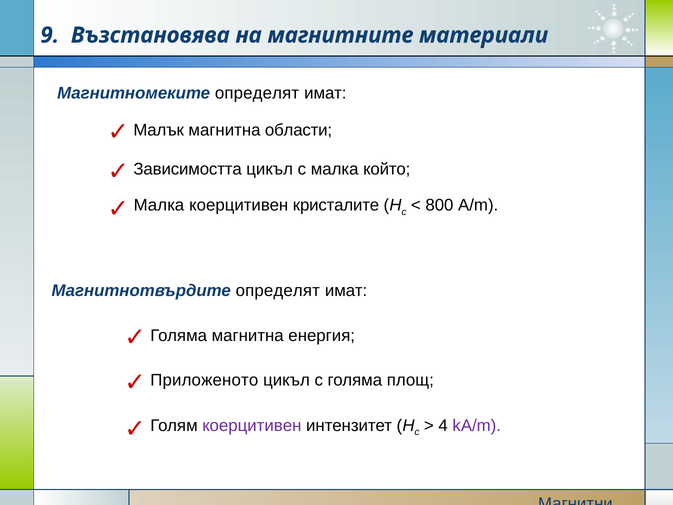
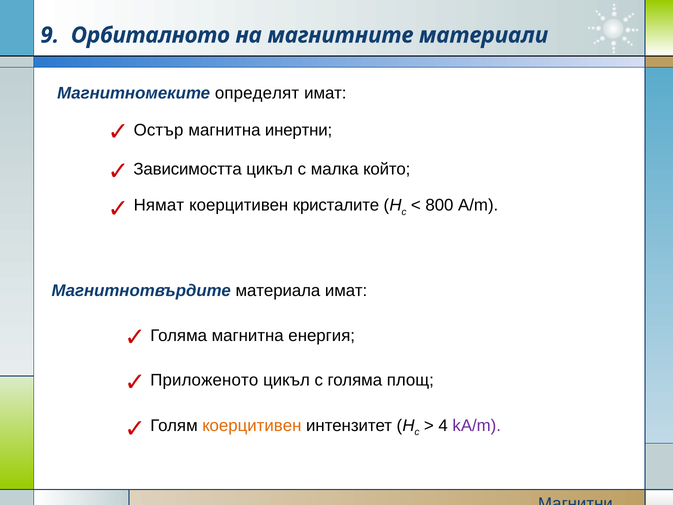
Възстановява: Възстановява -> Орбиталното
Малък: Малък -> Остър
области: области -> инертни
Малка at (159, 205): Малка -> Нямат
Магнитнотвърдите определят: определят -> материала
коерцитивен at (252, 425) colour: purple -> orange
